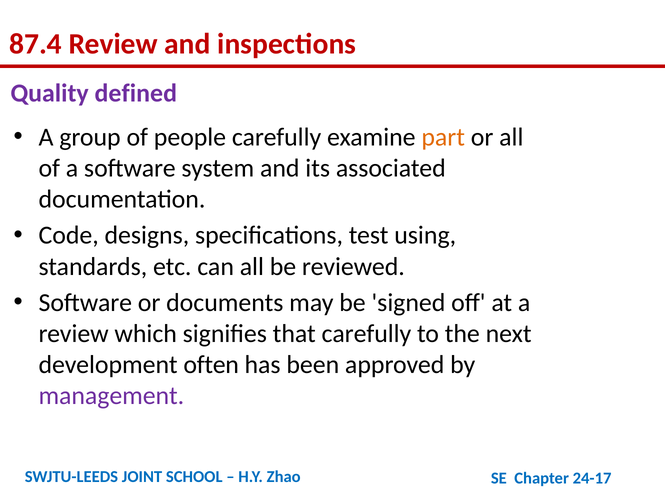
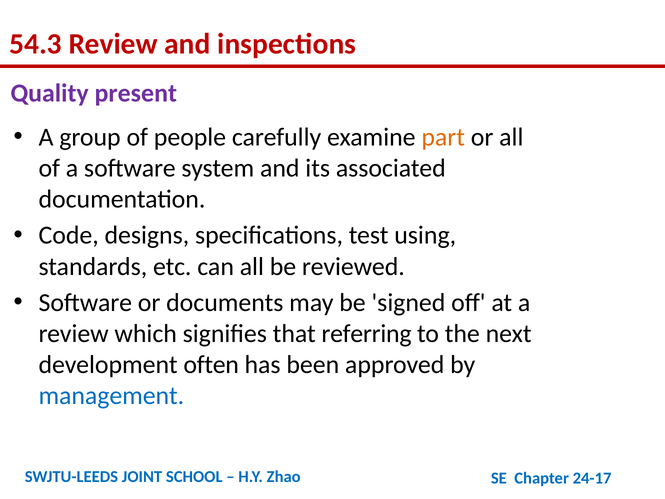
87.4: 87.4 -> 54.3
defined: defined -> present
that carefully: carefully -> referring
management colour: purple -> blue
